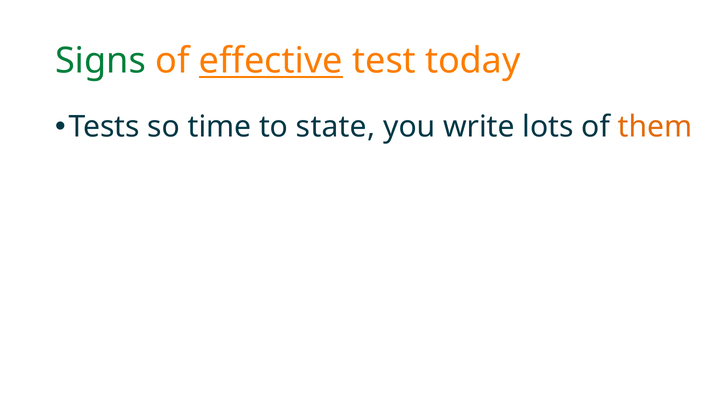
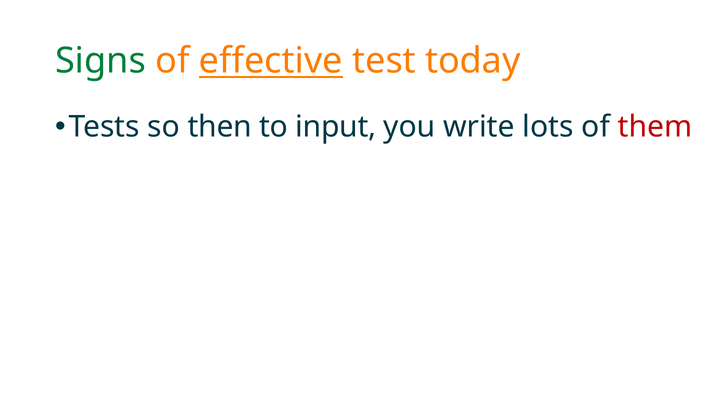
time: time -> then
state: state -> input
them colour: orange -> red
